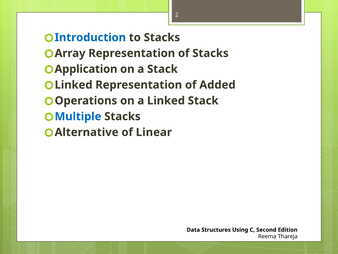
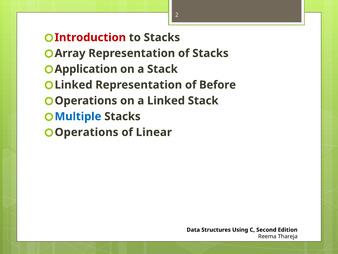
Introduction colour: blue -> red
Added: Added -> Before
Alternative at (87, 132): Alternative -> Operations
